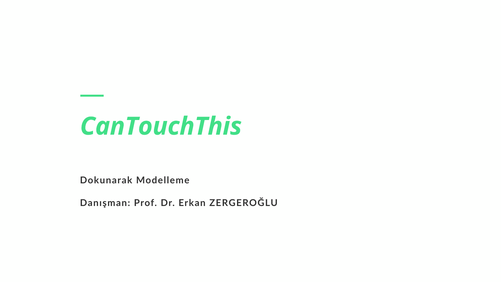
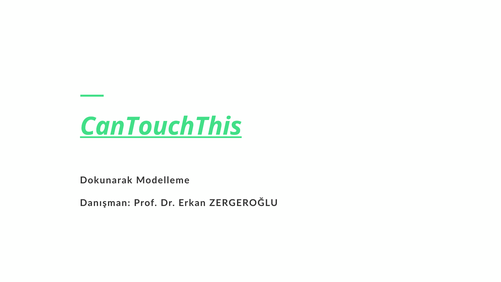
CanTouchThis underline: none -> present
